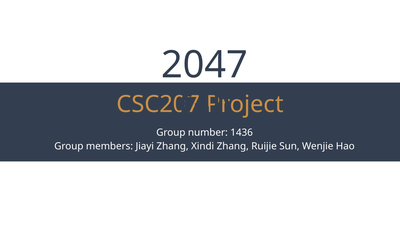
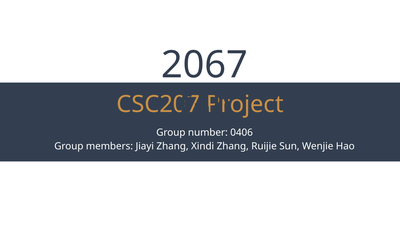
2047: 2047 -> 2067
1436: 1436 -> 0406
